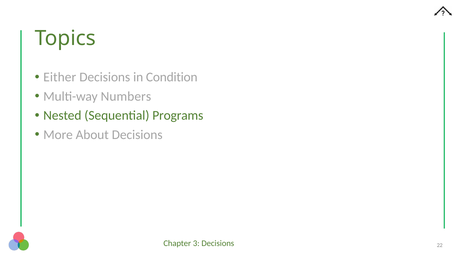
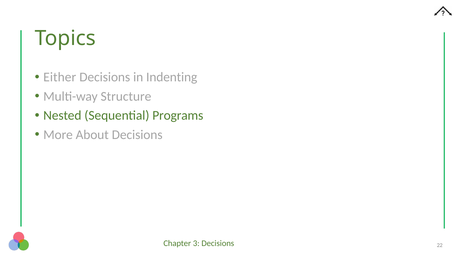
Condition: Condition -> Indenting
Numbers: Numbers -> Structure
